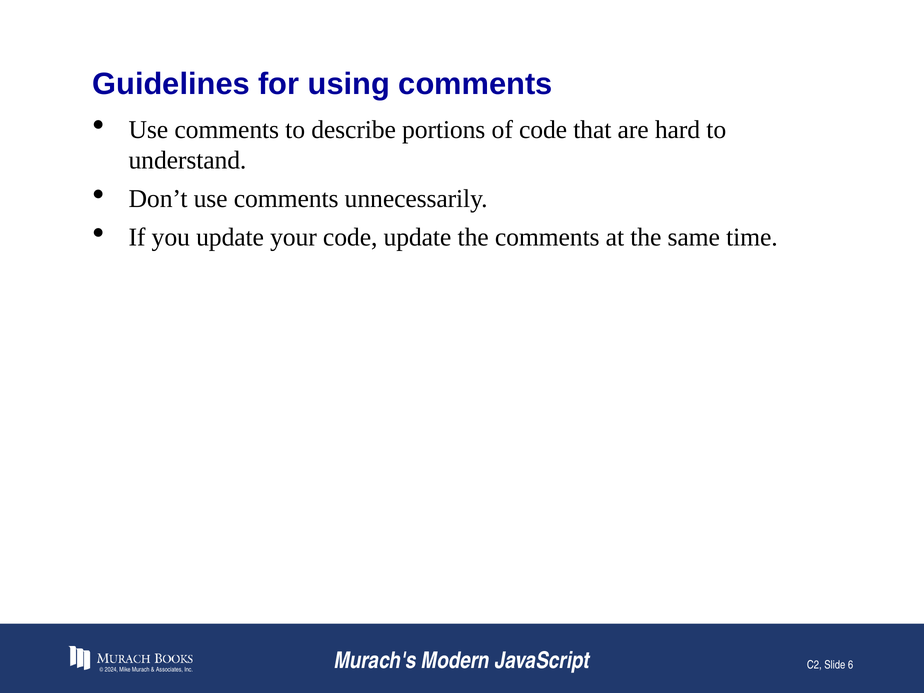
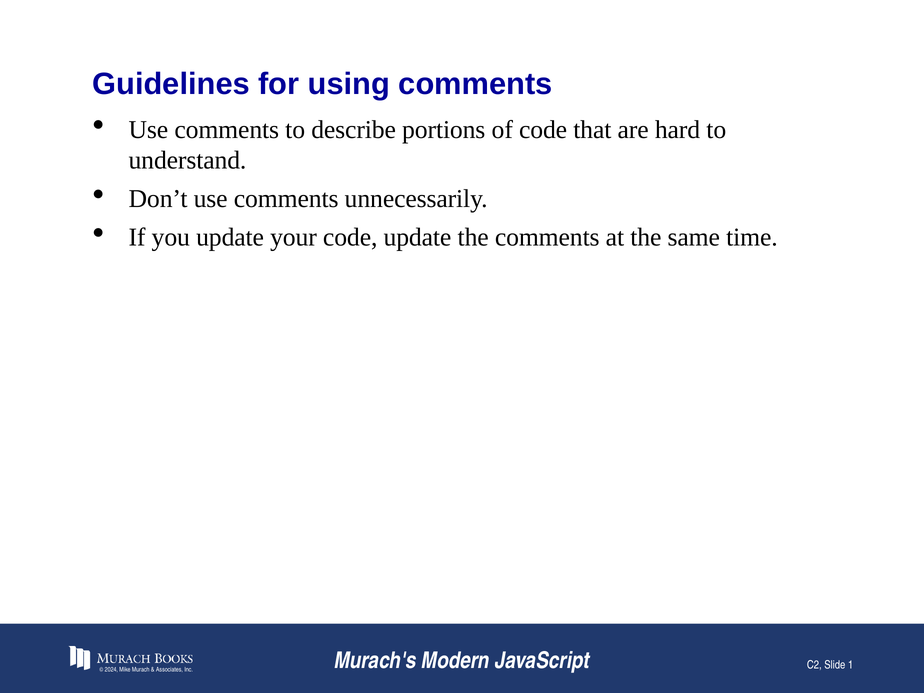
6: 6 -> 1
